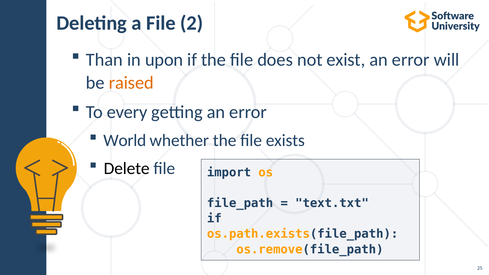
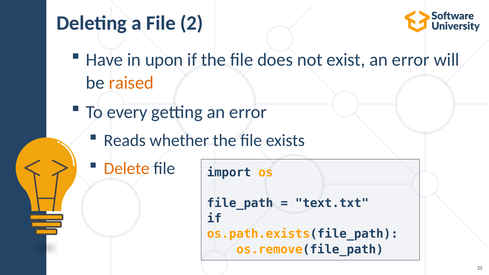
Than: Than -> Have
World: World -> Reads
Delete colour: black -> orange
